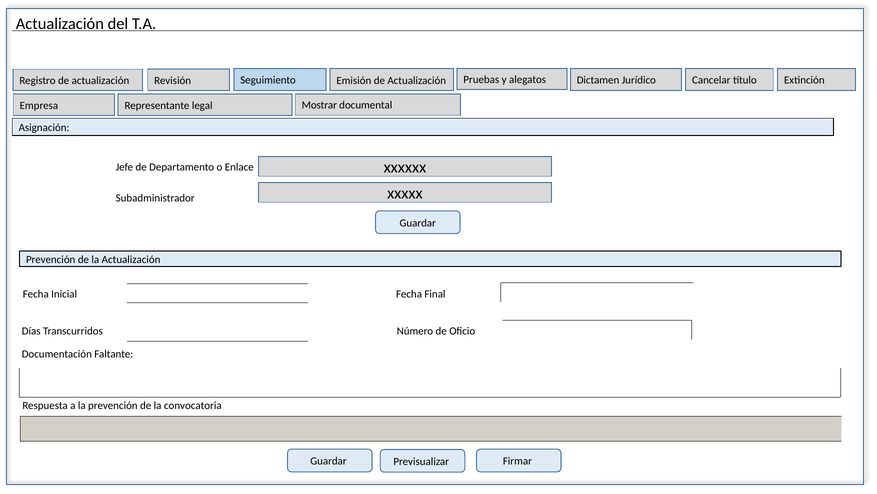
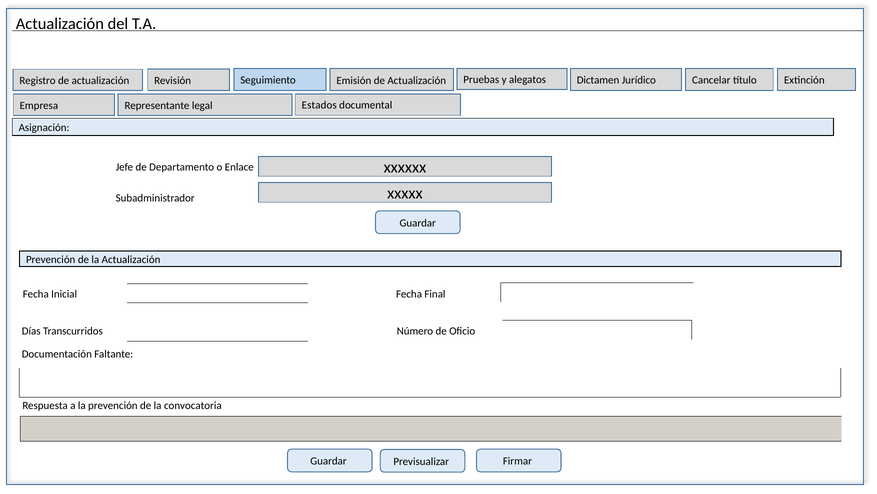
Mostrar: Mostrar -> Estados
